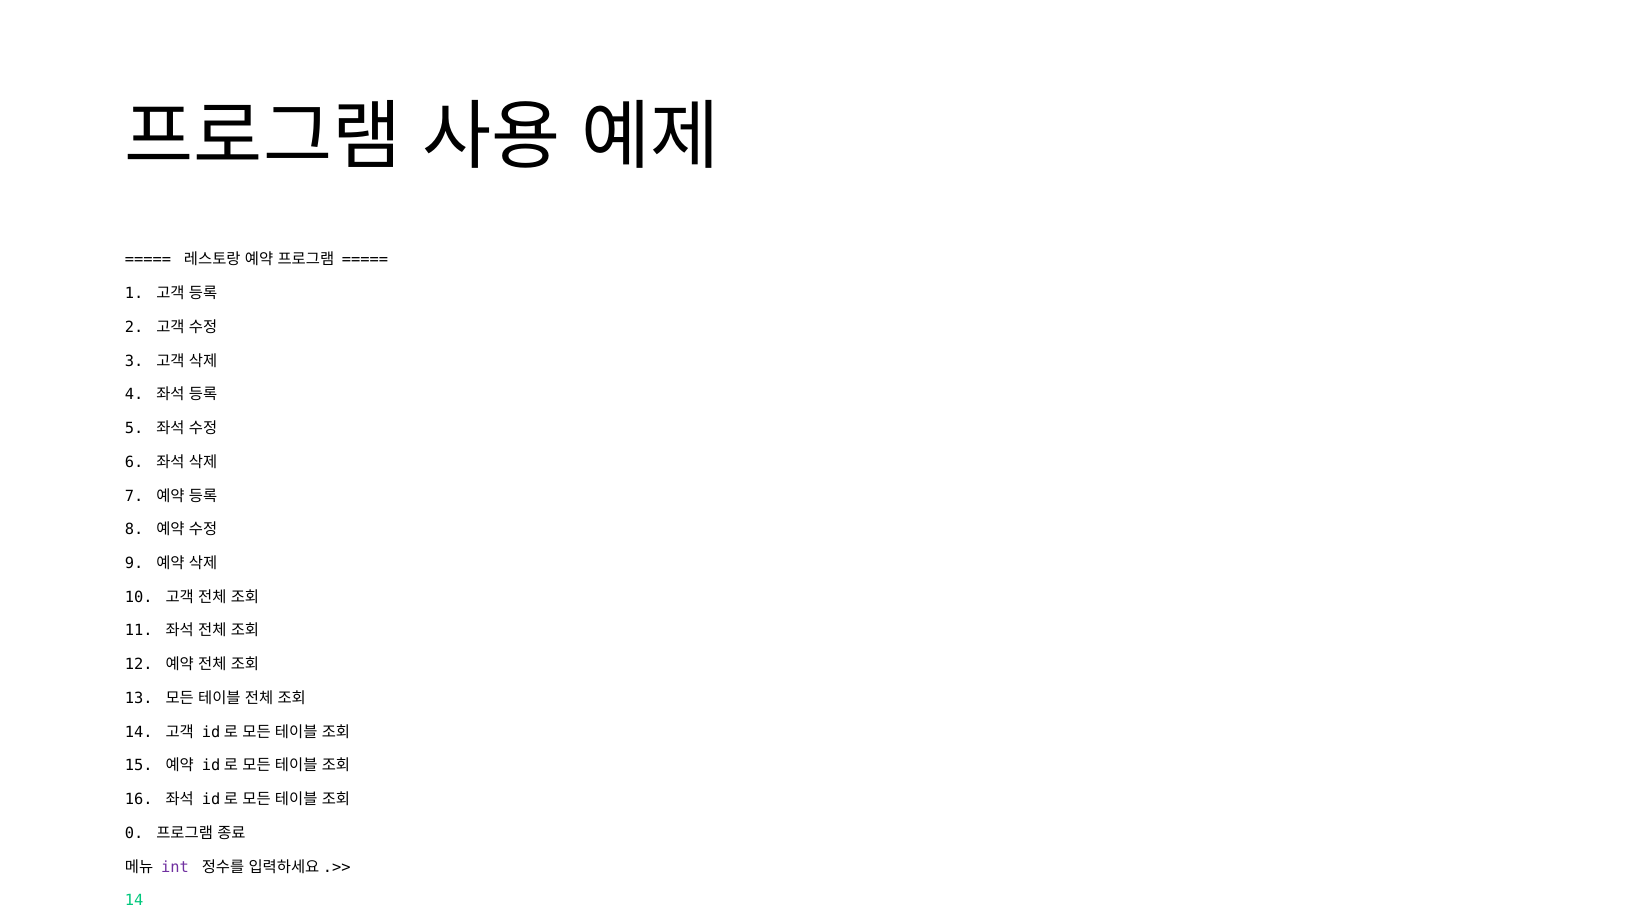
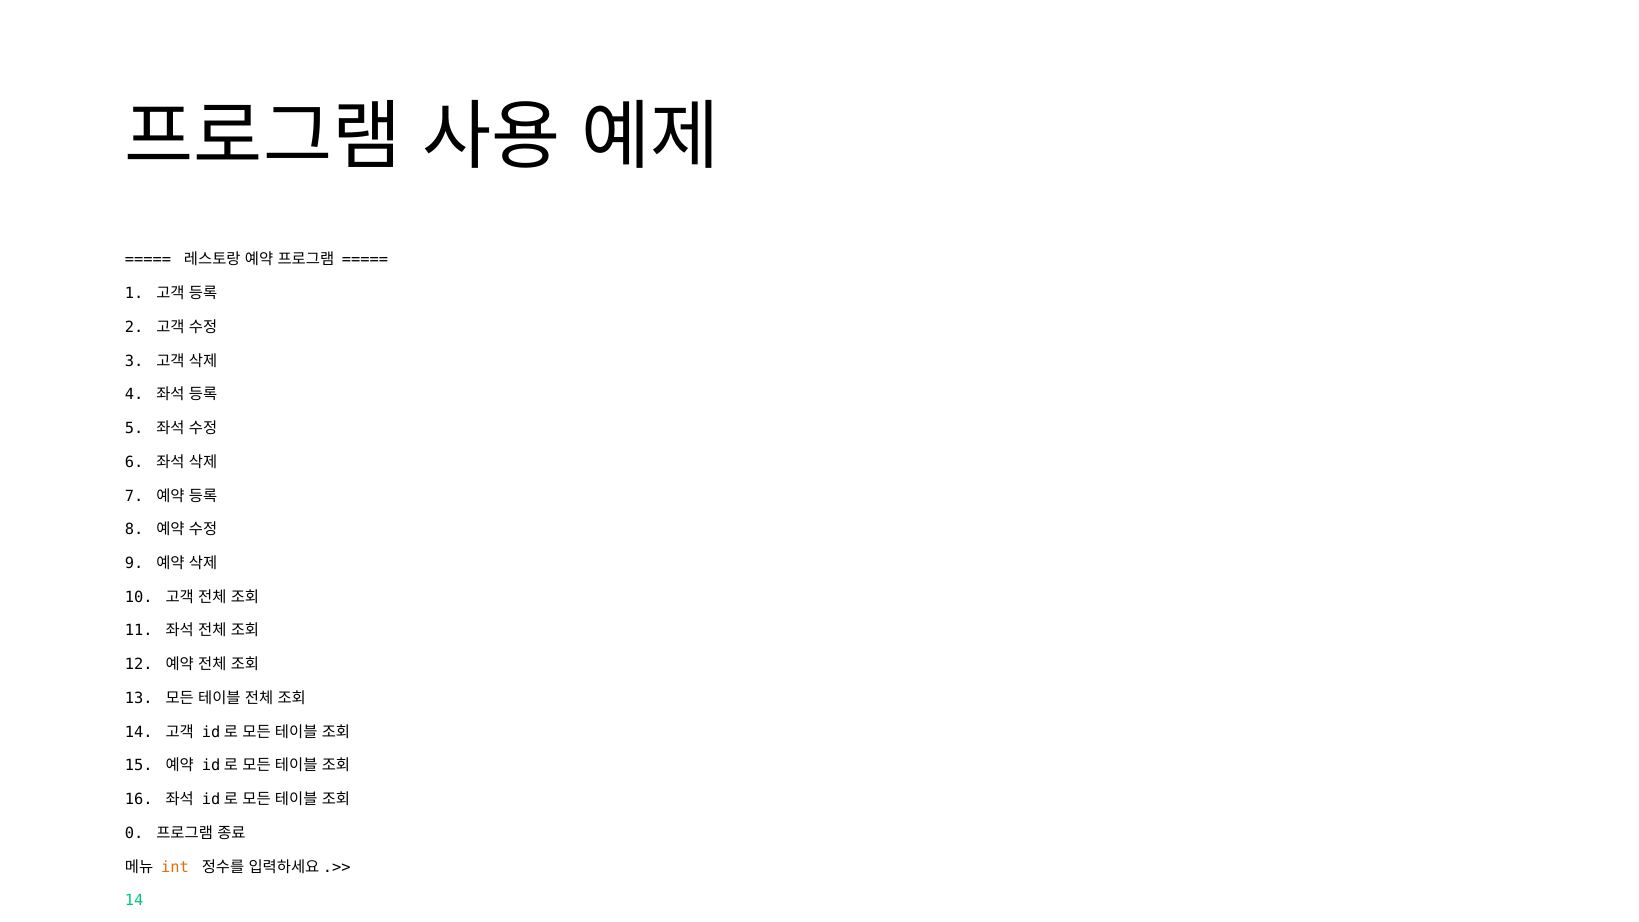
int colour: purple -> orange
